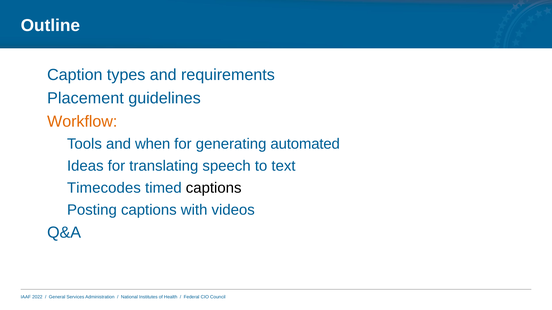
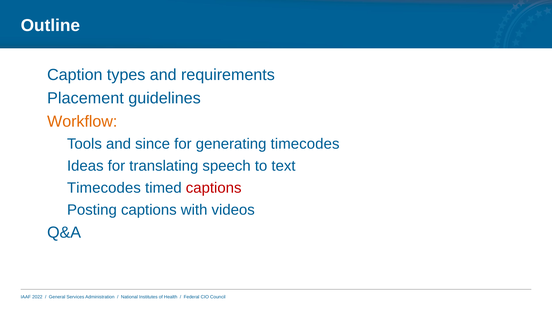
when: when -> since
generating automated: automated -> timecodes
captions at (214, 188) colour: black -> red
